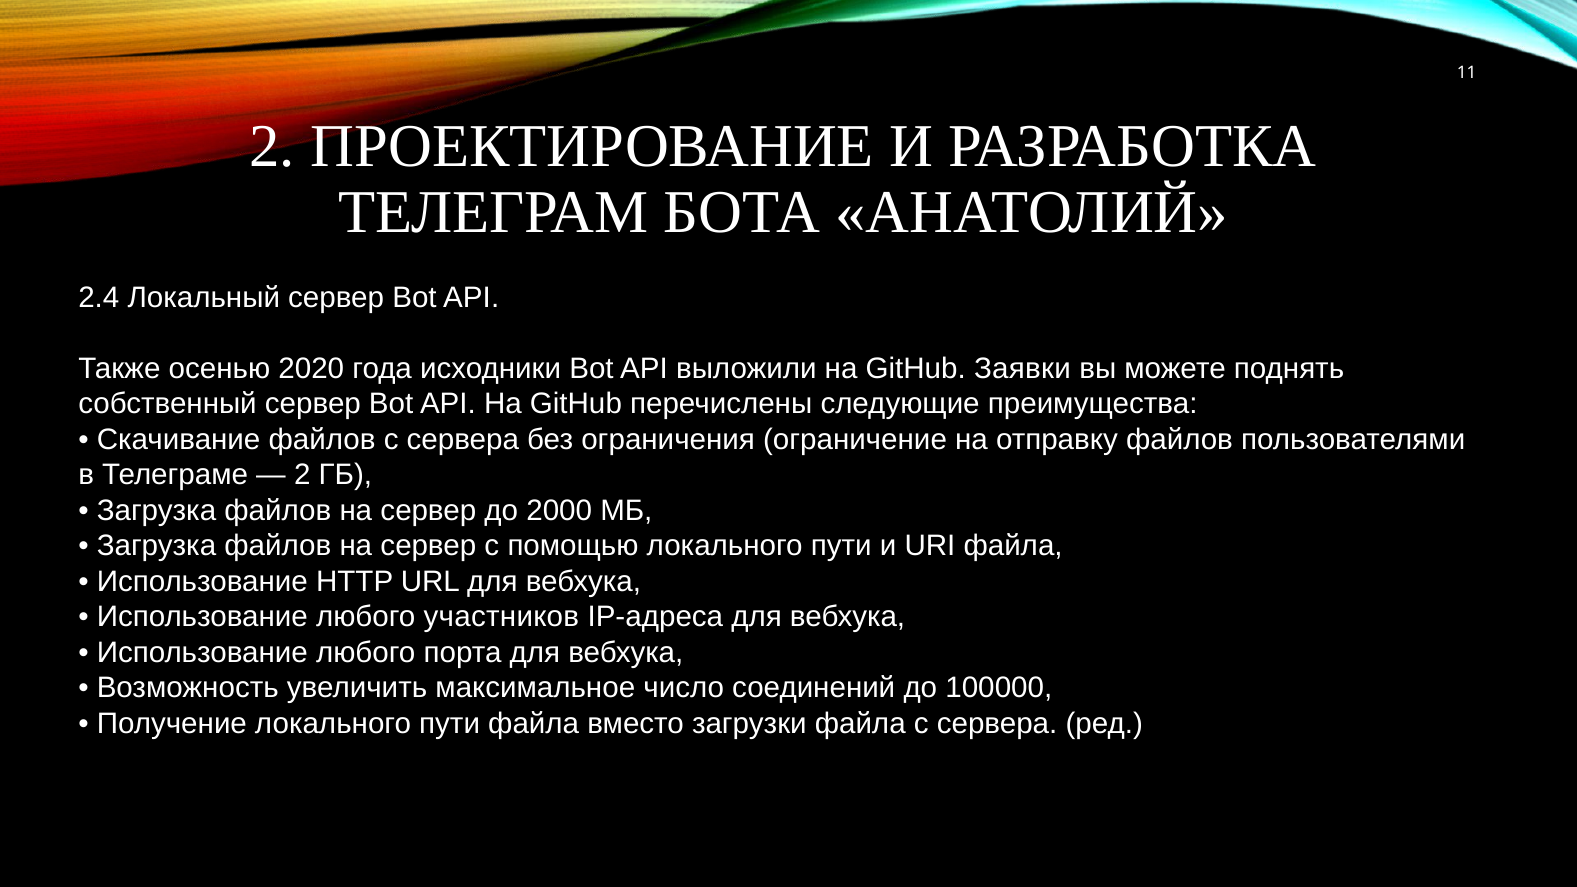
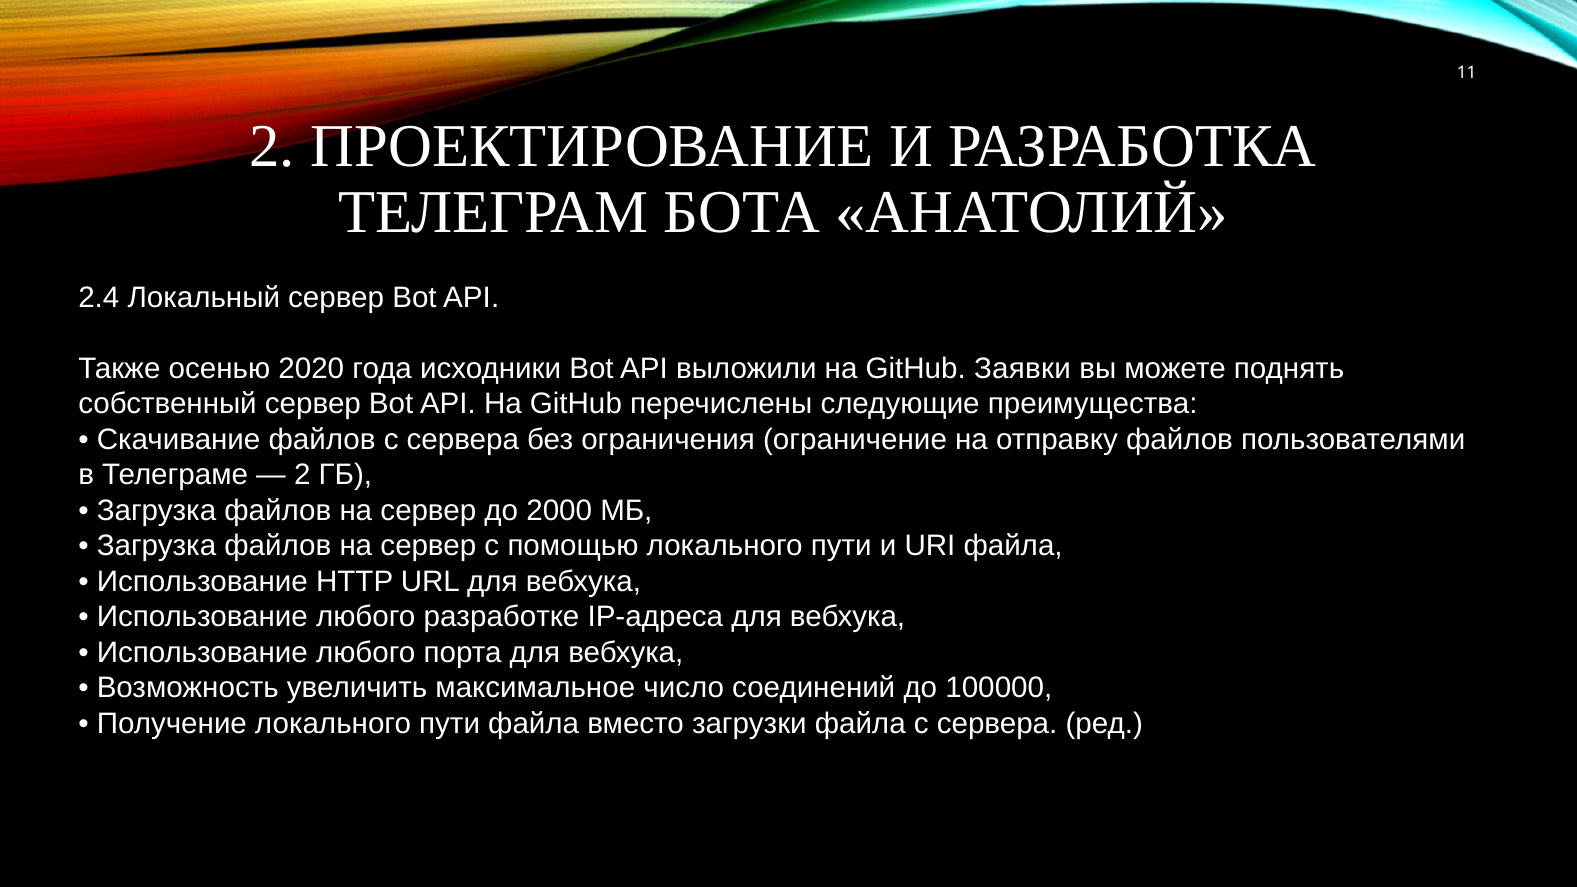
участников: участников -> разработке
